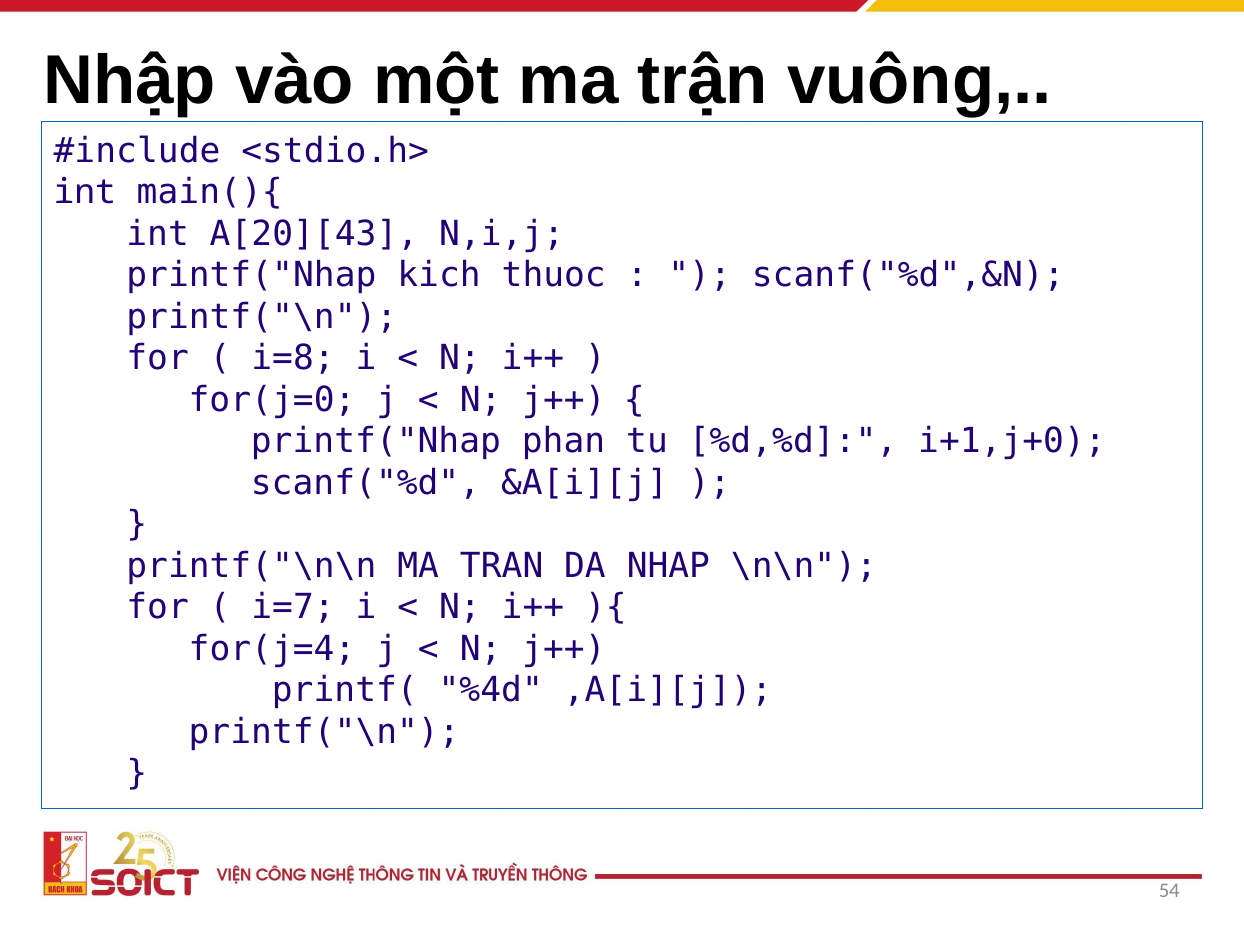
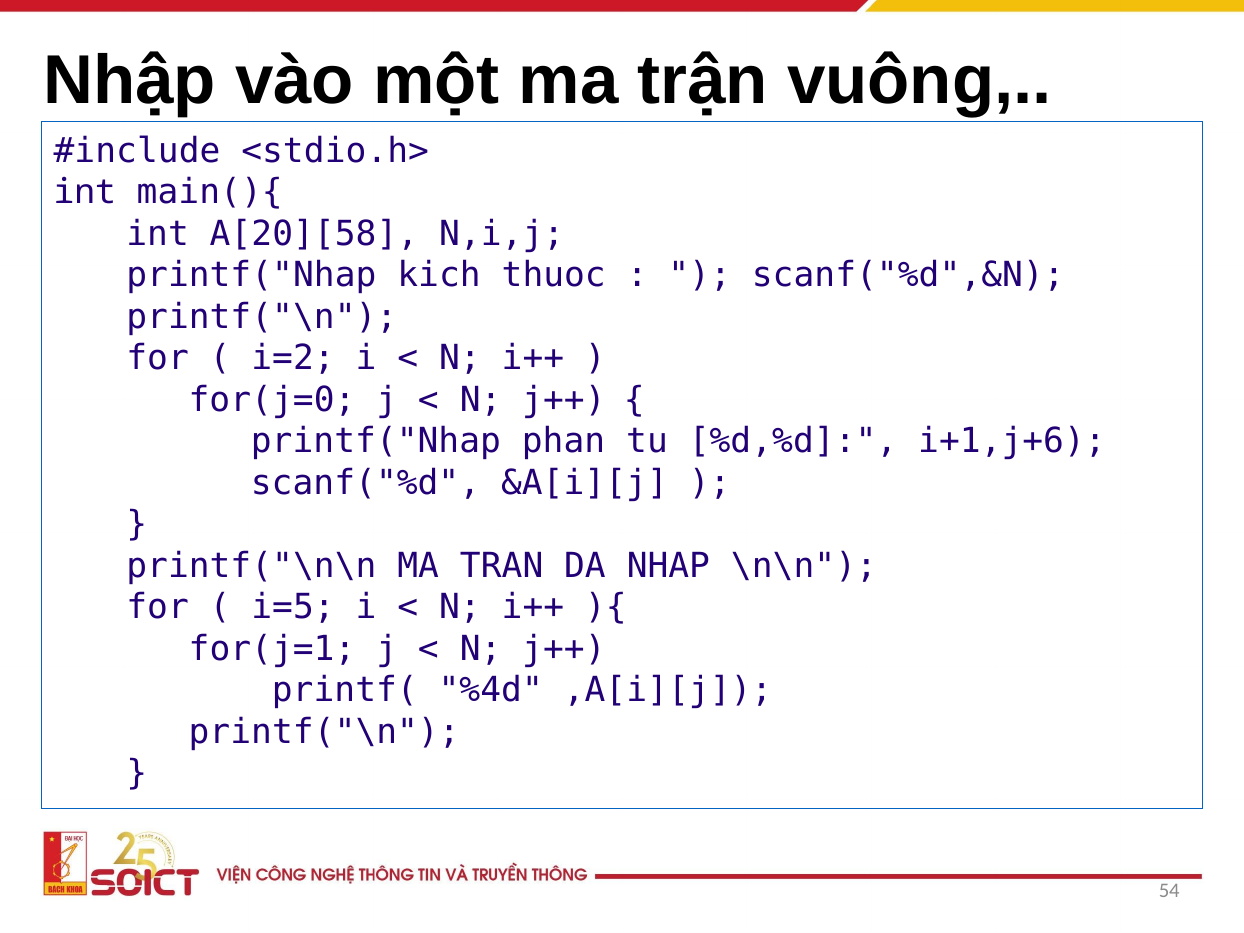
A[20][43: A[20][43 -> A[20][58
i=8: i=8 -> i=2
i+1,j+0: i+1,j+0 -> i+1,j+6
i=7: i=7 -> i=5
for(j=4: for(j=4 -> for(j=1
